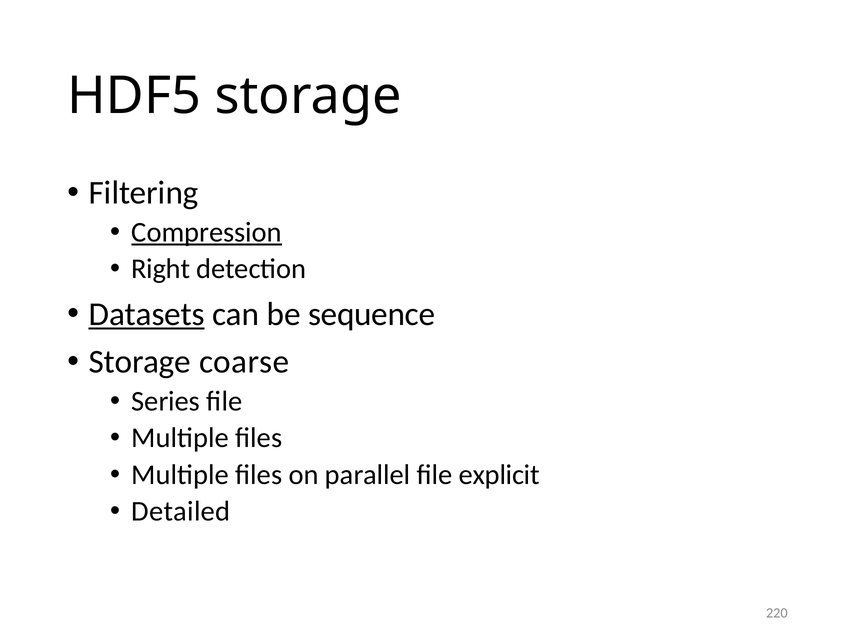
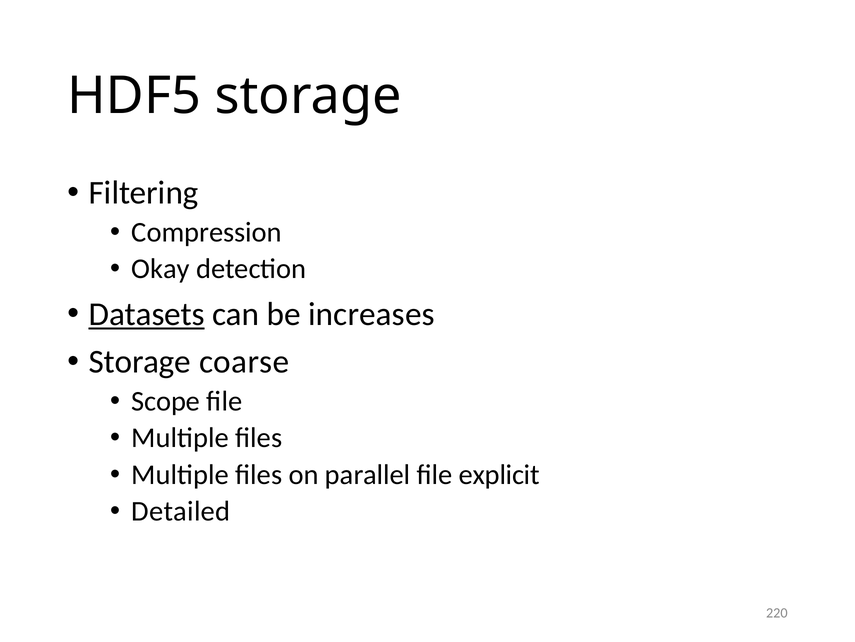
Compression underline: present -> none
Right: Right -> Okay
sequence: sequence -> increases
Series: Series -> Scope
